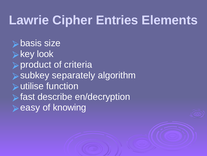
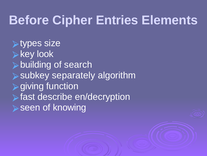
Lawrie: Lawrie -> Before
basis: basis -> types
product: product -> building
criteria: criteria -> search
utilise: utilise -> giving
easy: easy -> seen
